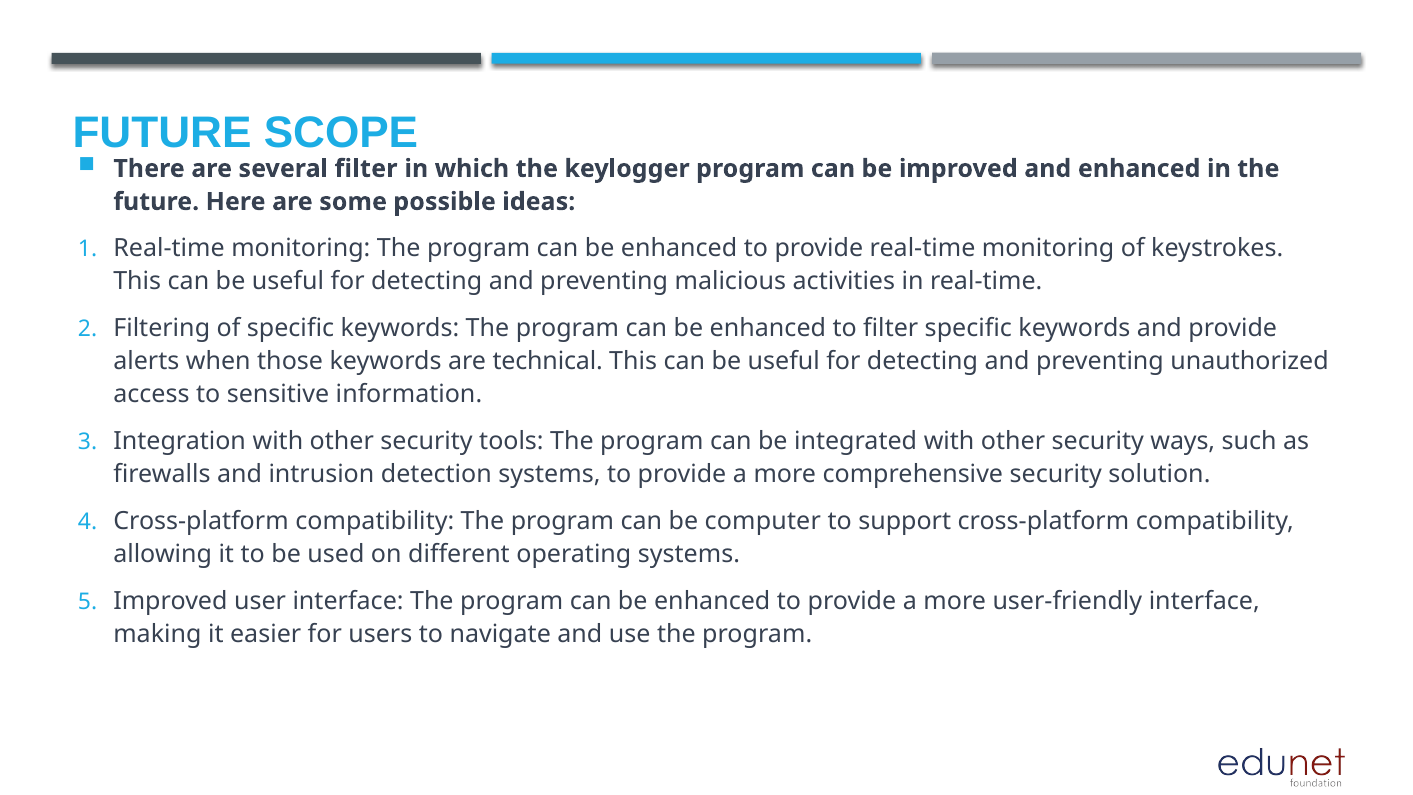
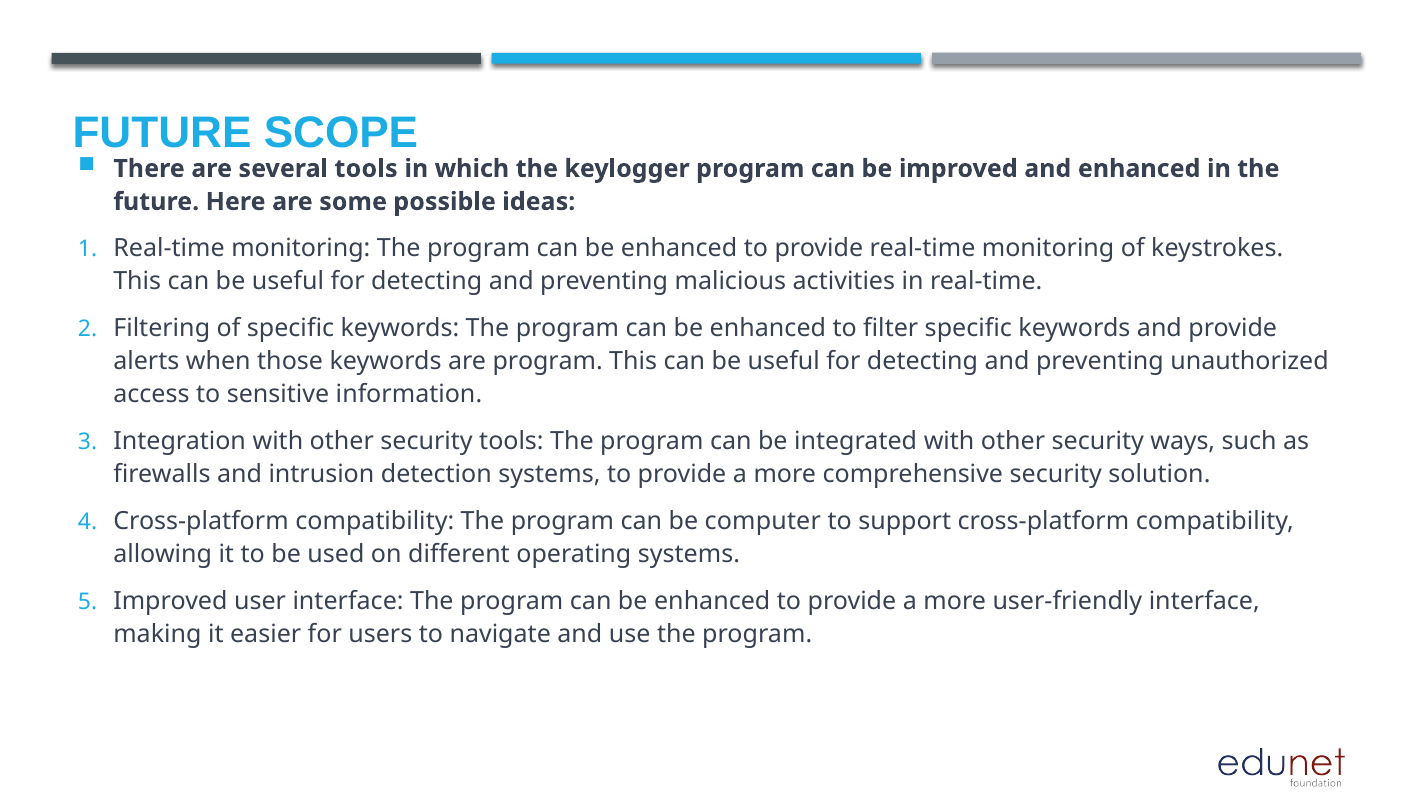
several filter: filter -> tools
are technical: technical -> program
